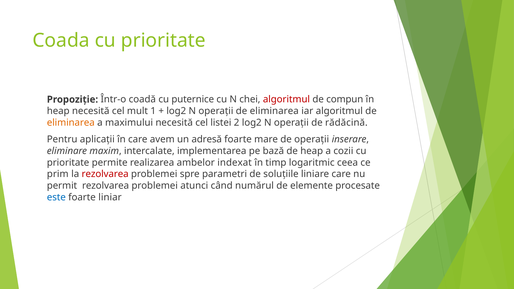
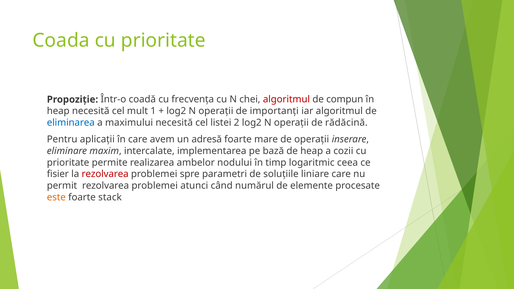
puternice: puternice -> frecvența
operații de eliminarea: eliminarea -> importanți
eliminarea at (71, 123) colour: orange -> blue
indexat: indexat -> nodului
prim: prim -> fisier
este colour: blue -> orange
liniar: liniar -> stack
